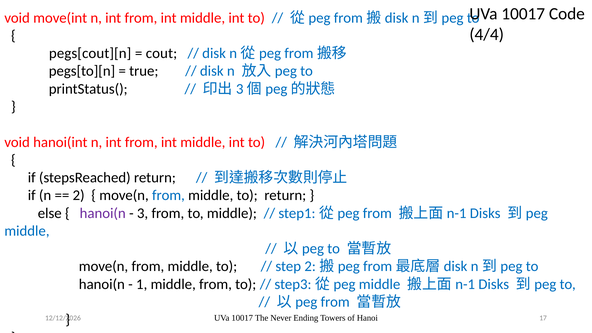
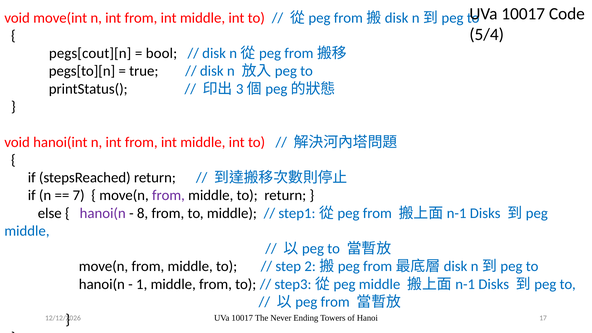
4/4: 4/4 -> 5/4
cout: cout -> bool
2: 2 -> 7
from at (168, 195) colour: blue -> purple
3: 3 -> 8
